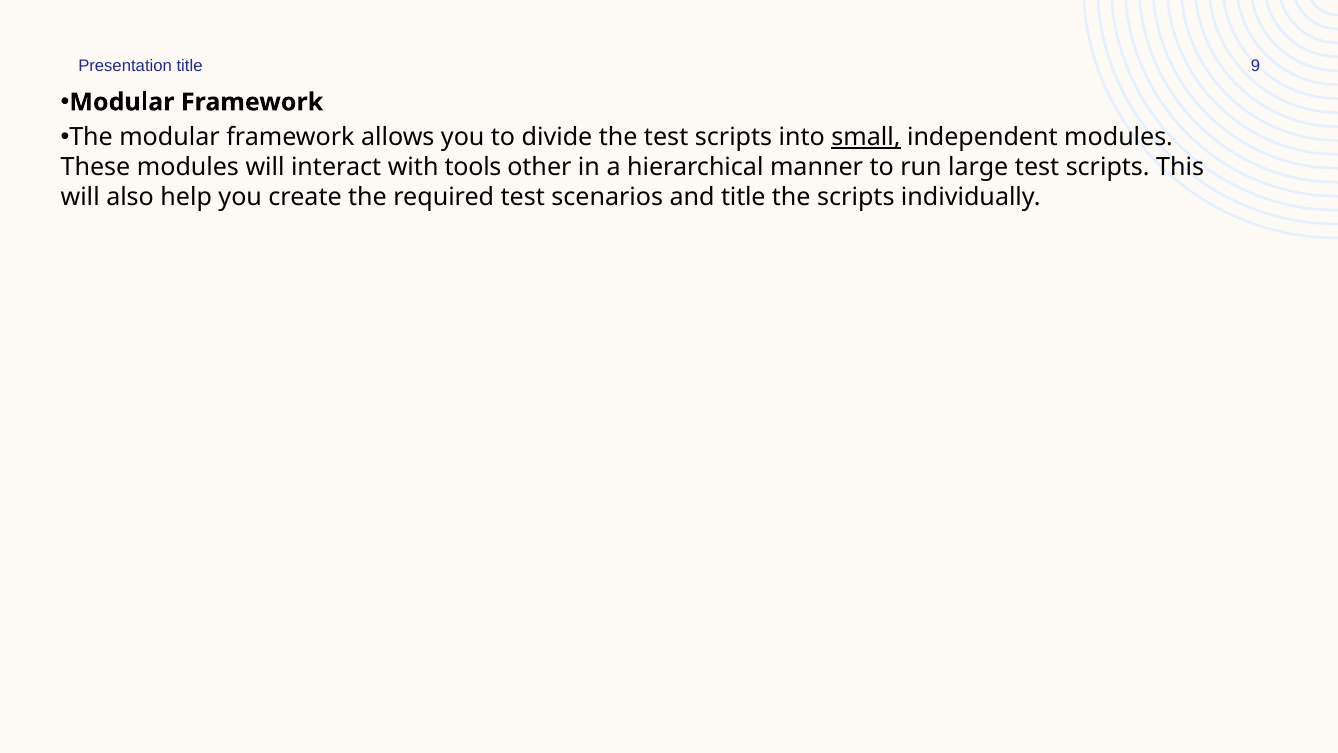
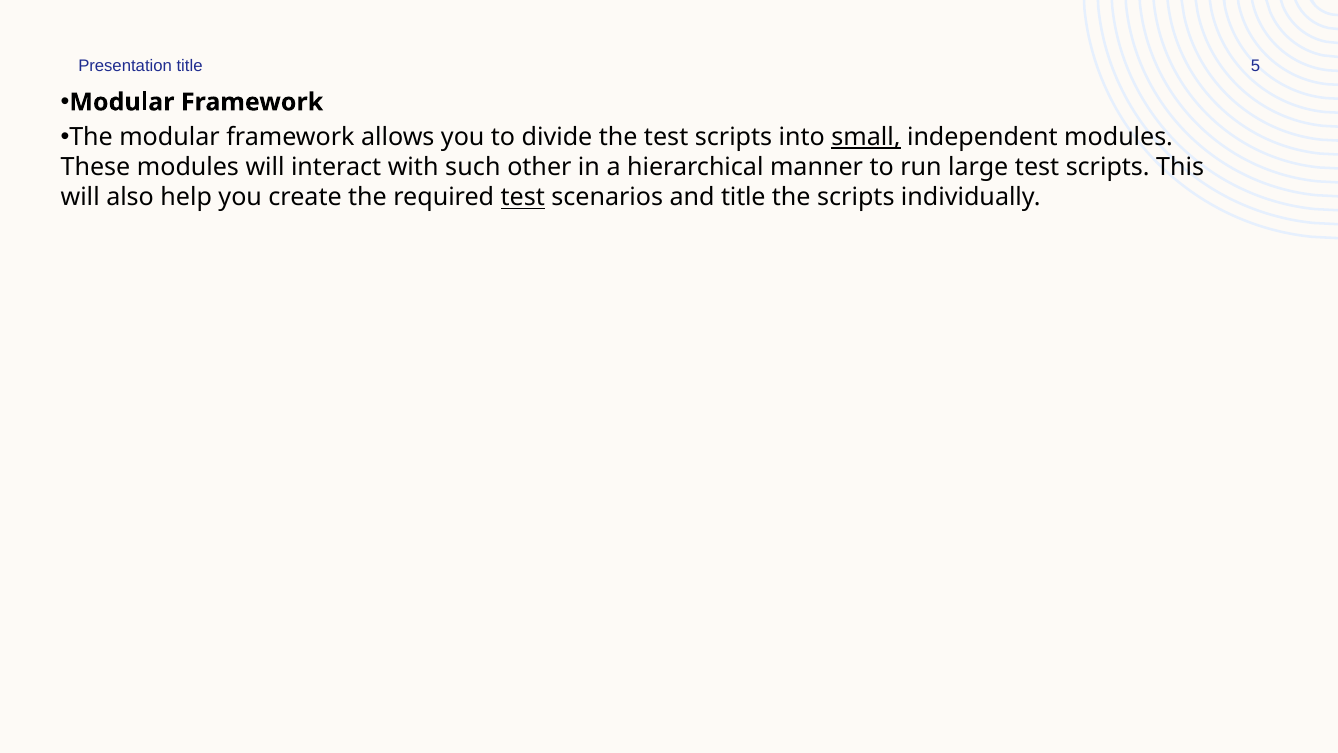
9: 9 -> 5
tools: tools -> such
test at (523, 197) underline: none -> present
